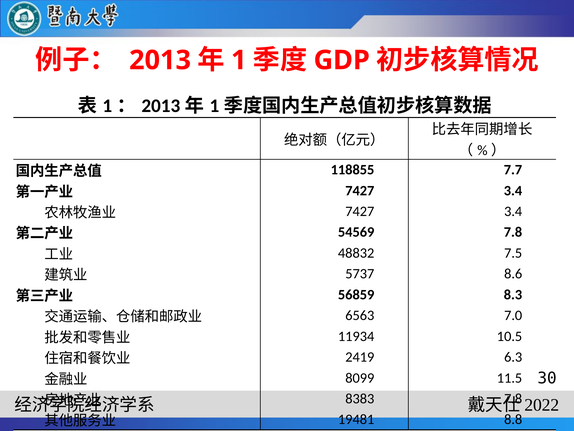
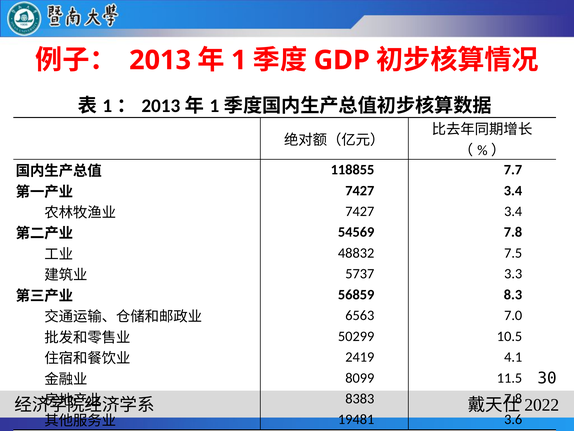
8.6: 8.6 -> 3.3
11934: 11934 -> 50299
6.3: 6.3 -> 4.1
8.8: 8.8 -> 3.6
